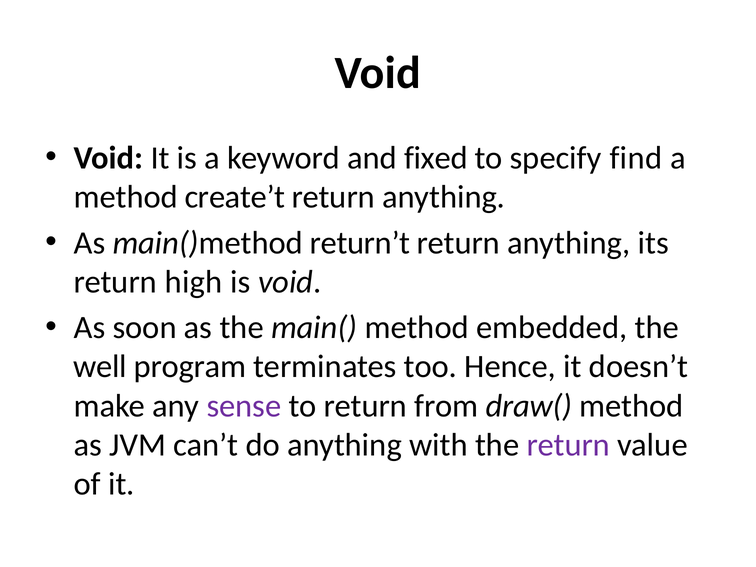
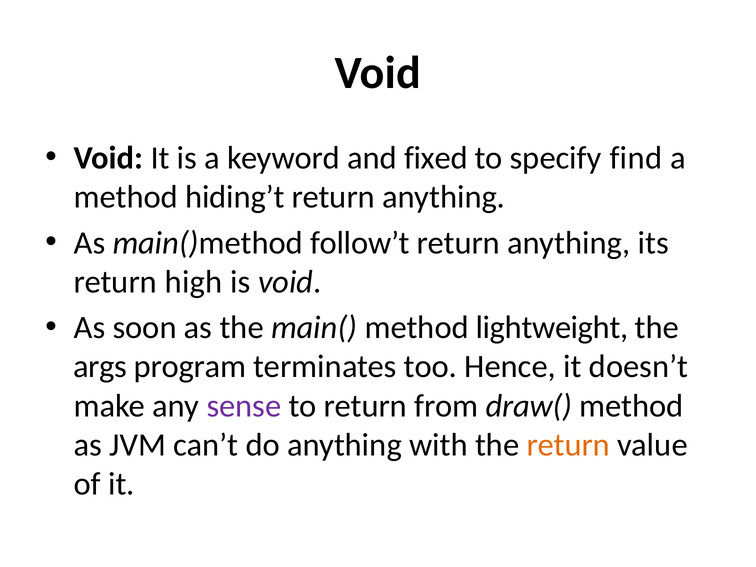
create’t: create’t -> hiding’t
return’t: return’t -> follow’t
embedded: embedded -> lightweight
well: well -> args
return at (568, 445) colour: purple -> orange
